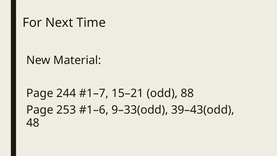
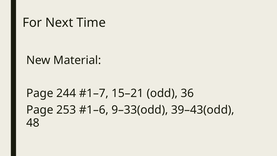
88: 88 -> 36
